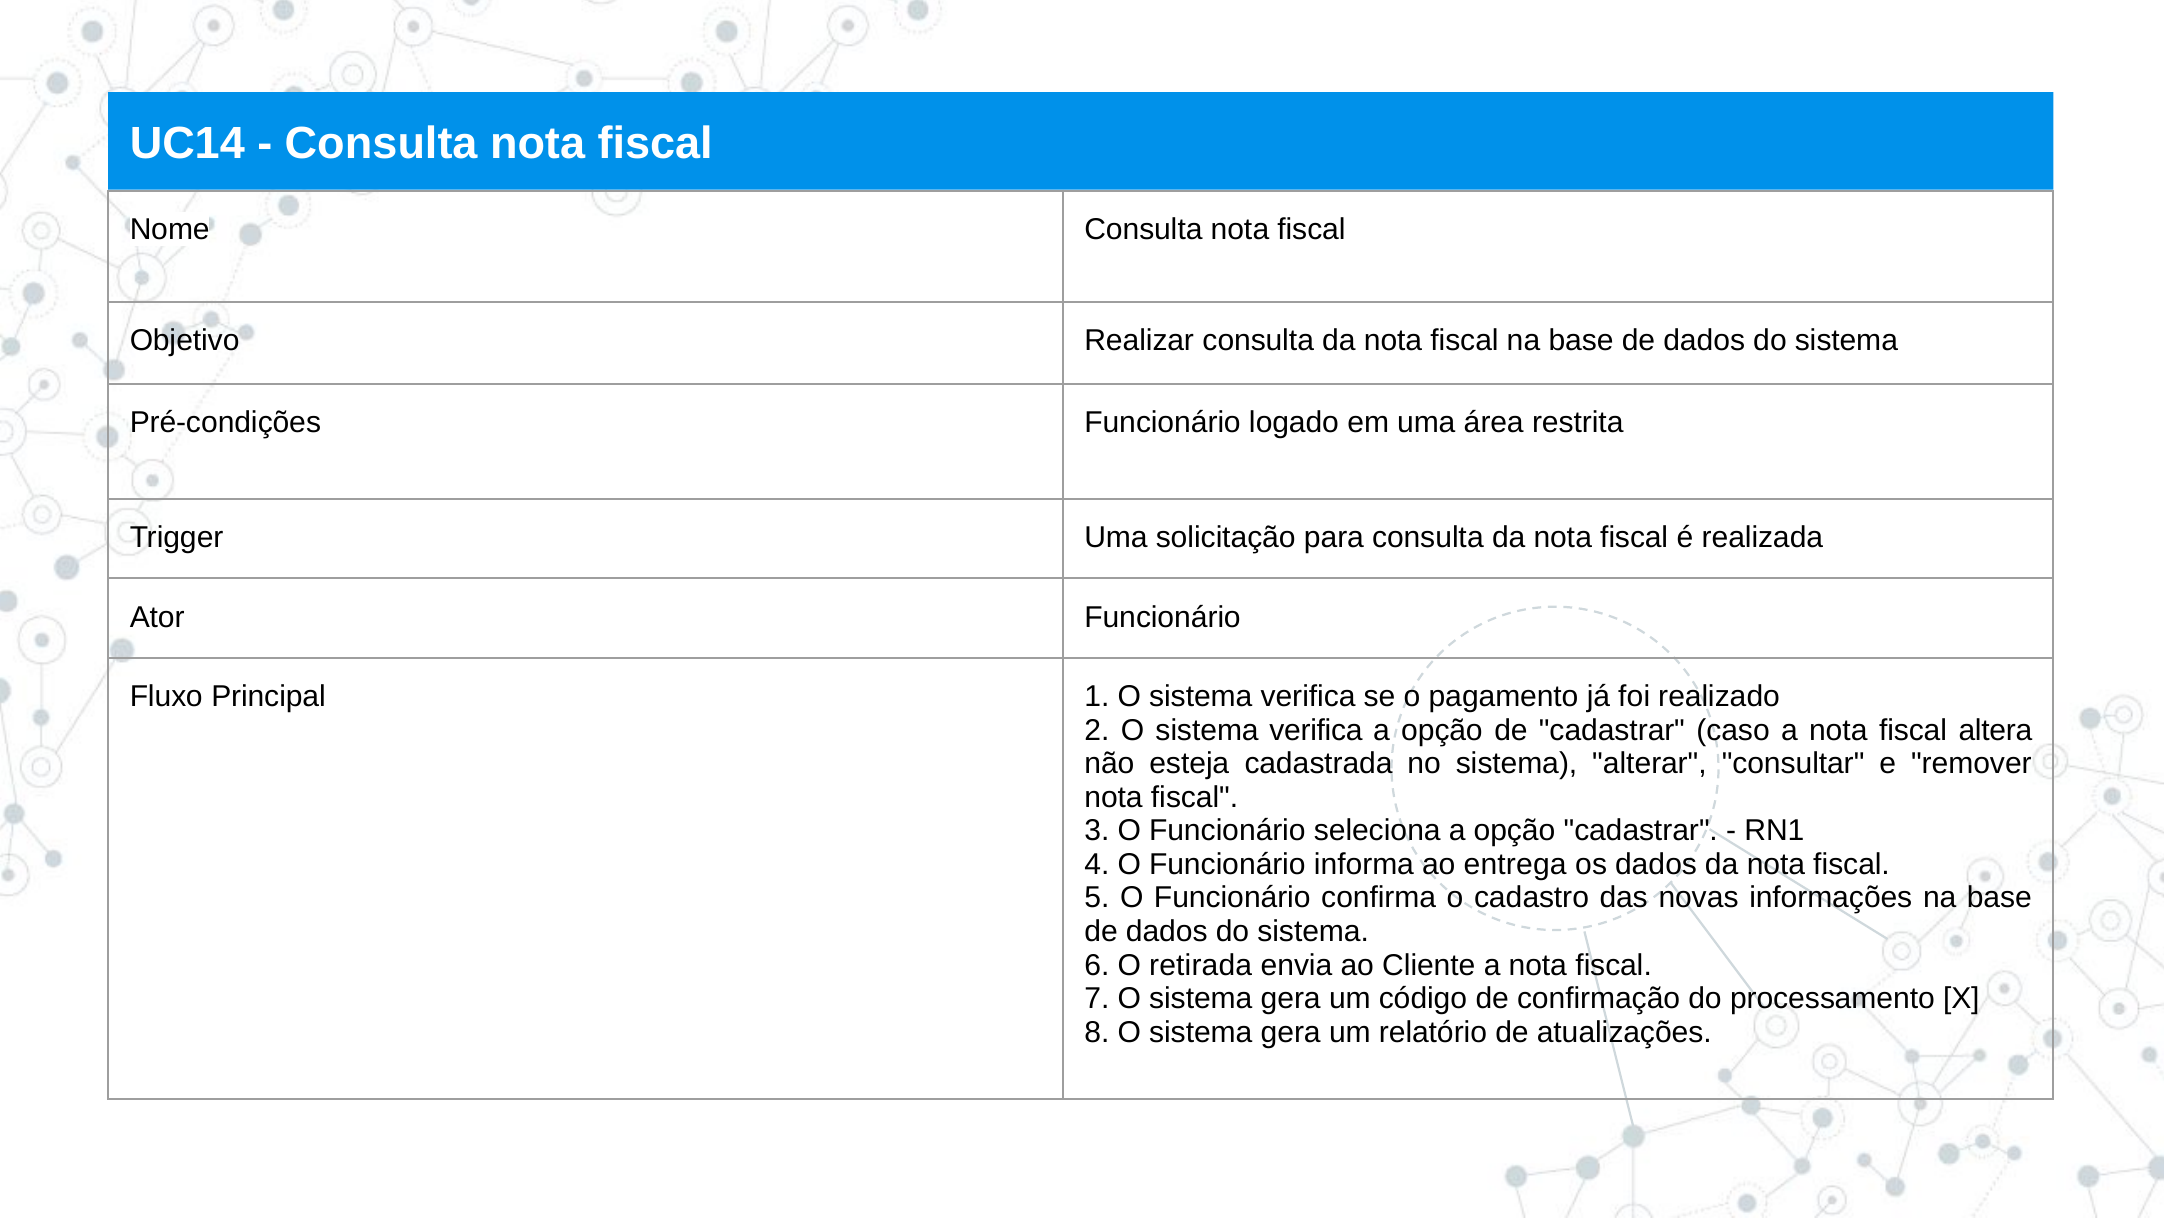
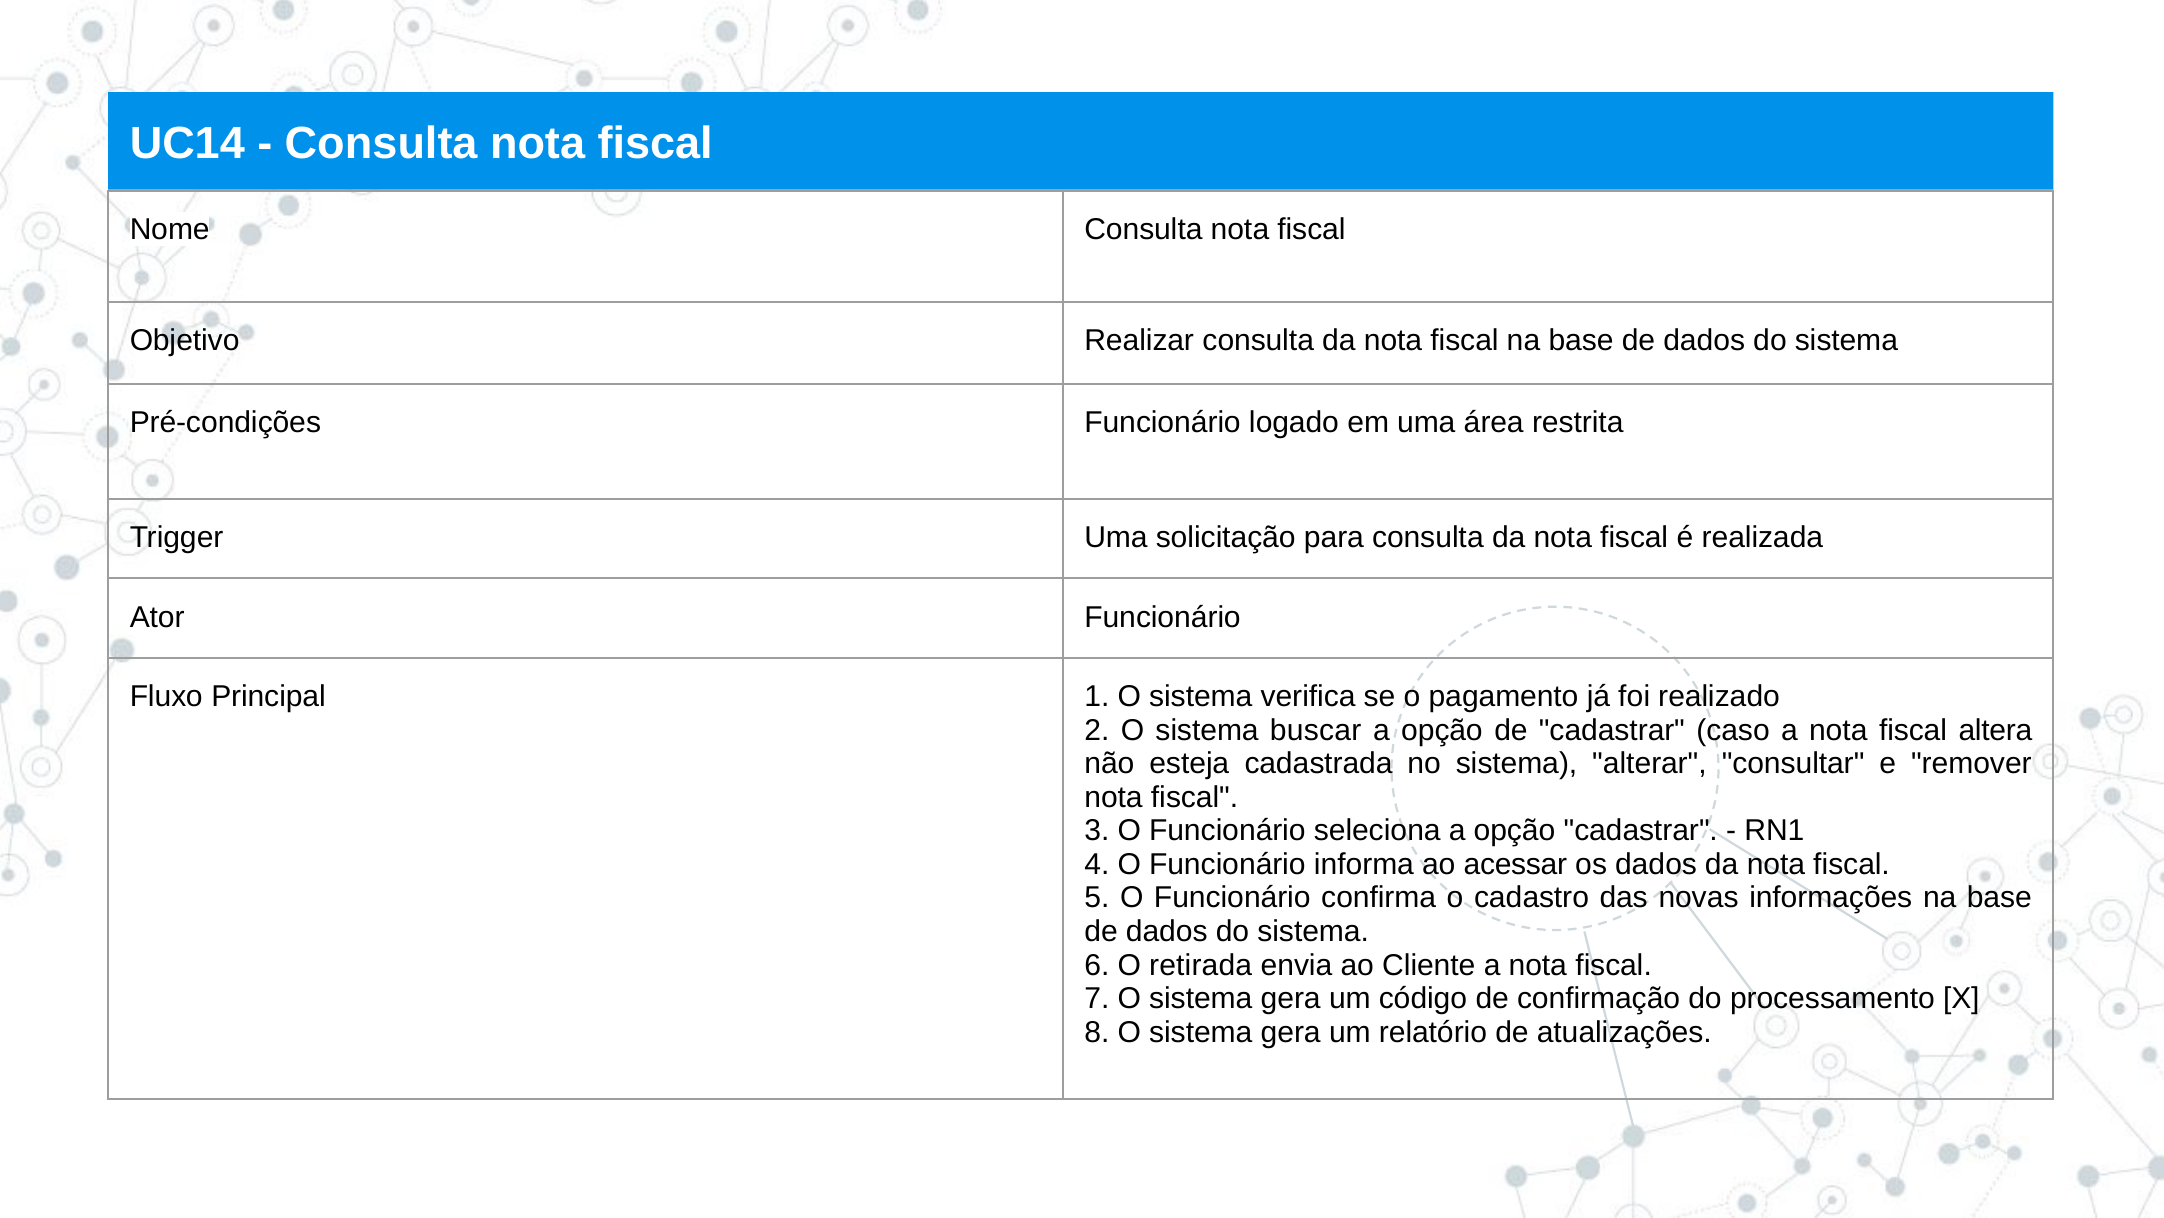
2 O sistema verifica: verifica -> buscar
entrega: entrega -> acessar
